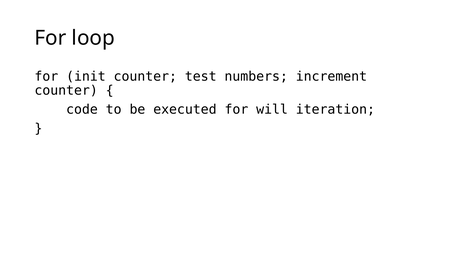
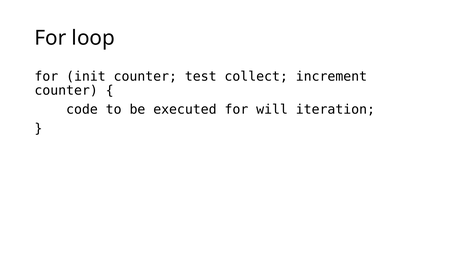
numbers: numbers -> collect
